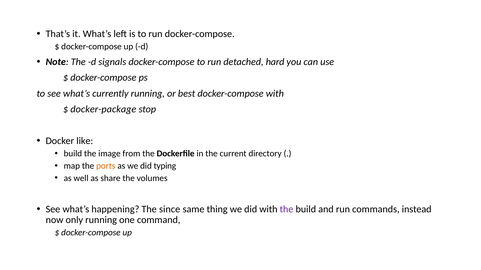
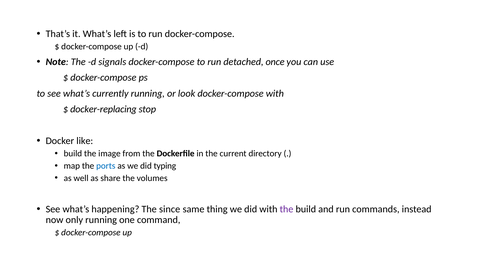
hard: hard -> once
best: best -> look
docker-package: docker-package -> docker-replacing
ports colour: orange -> blue
